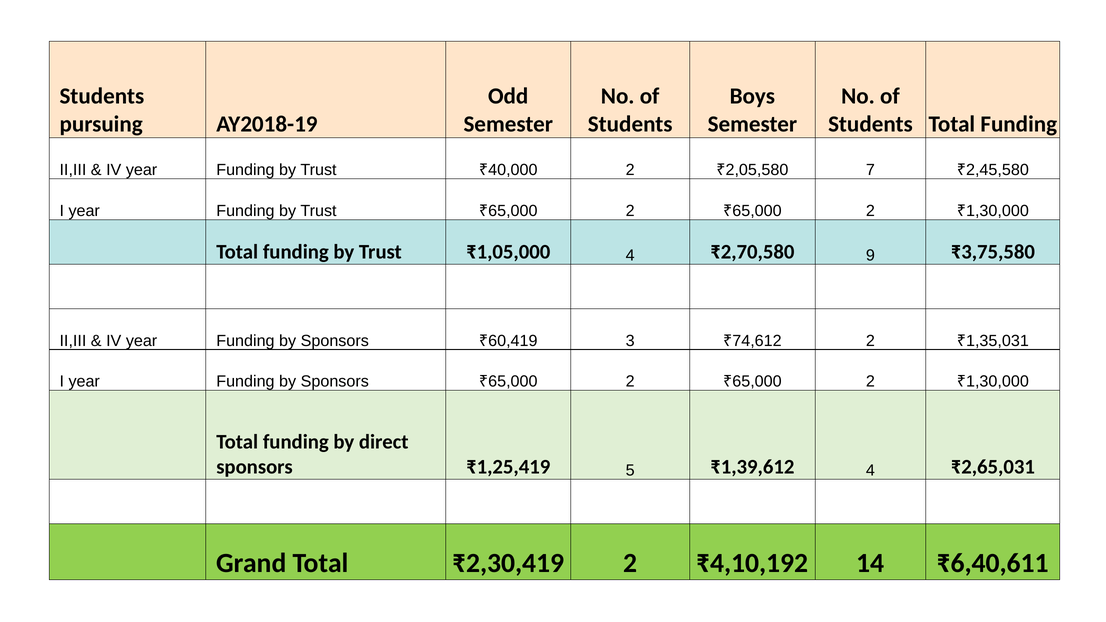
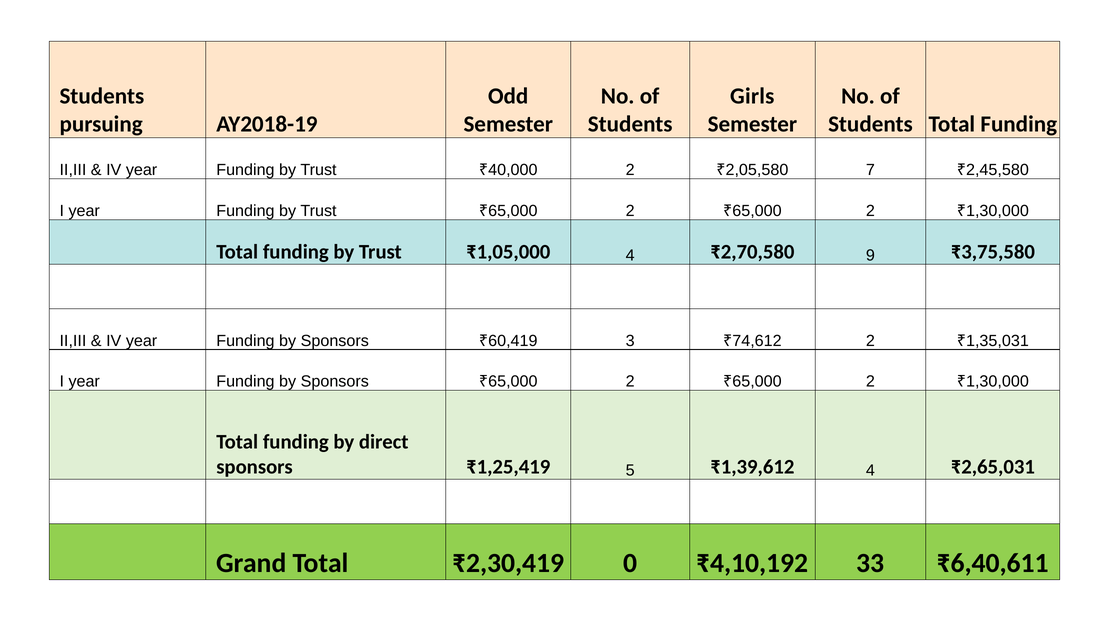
Boys: Boys -> Girls
₹2,30,419 2: 2 -> 0
14: 14 -> 33
